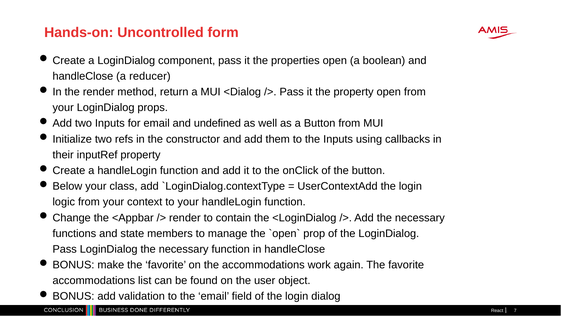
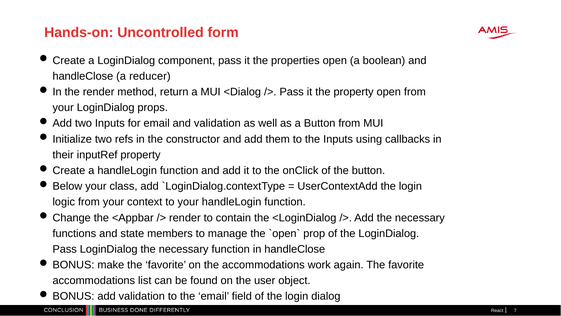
and undefined: undefined -> validation
